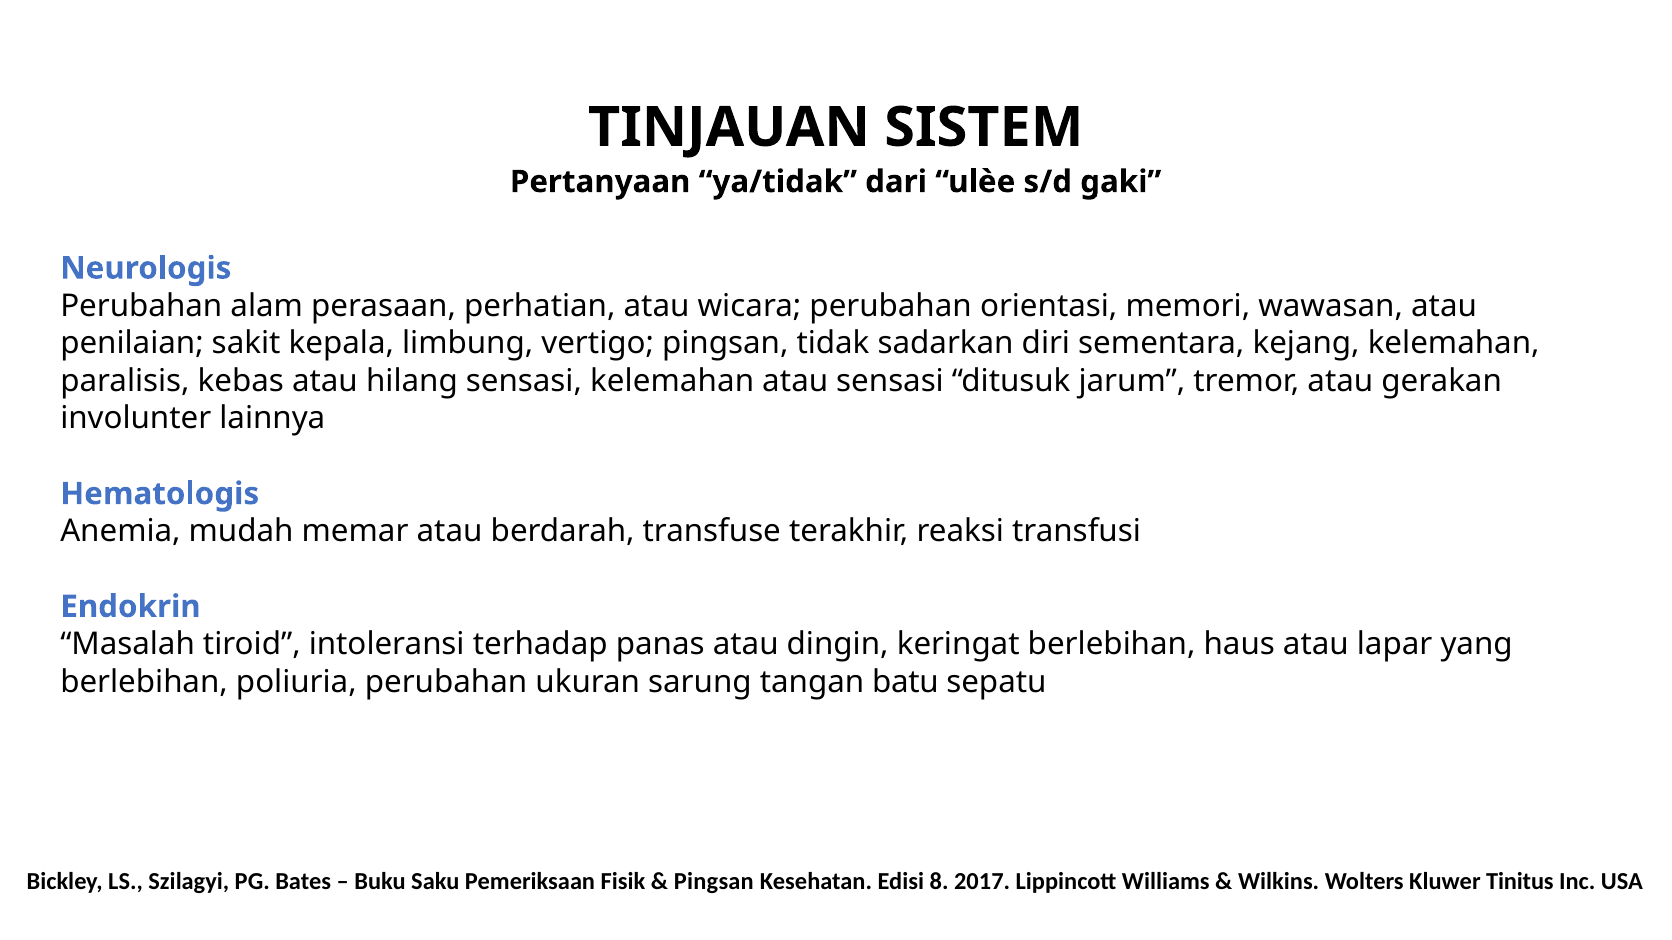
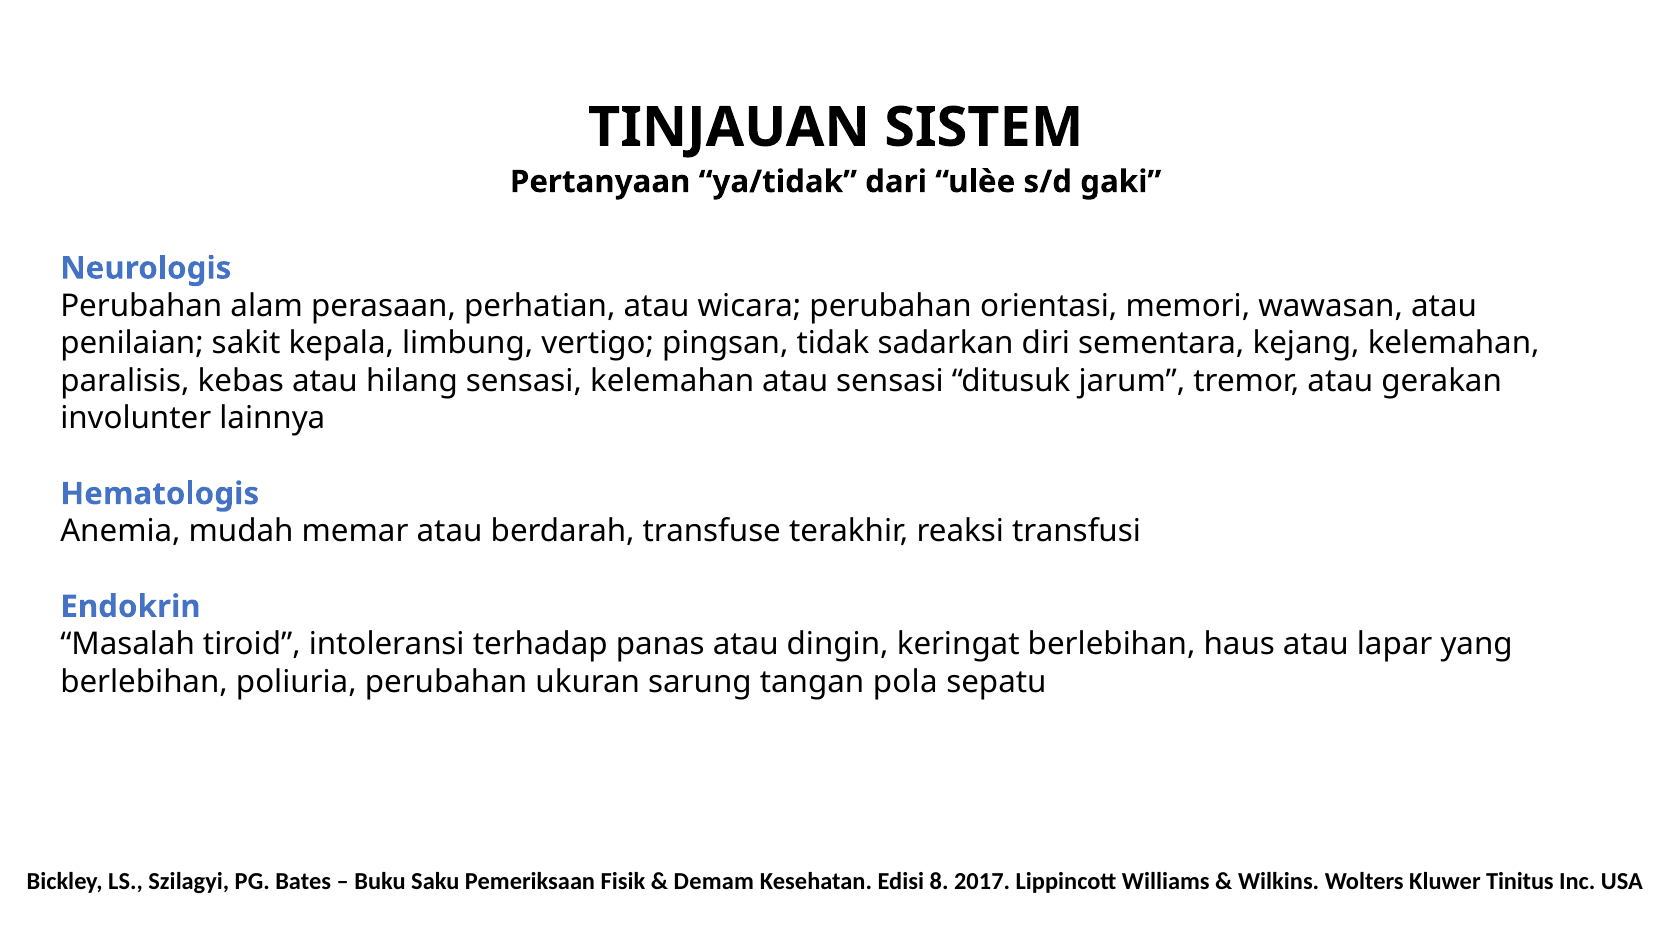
batu: batu -> pola
Pingsan at (714, 882): Pingsan -> Demam
